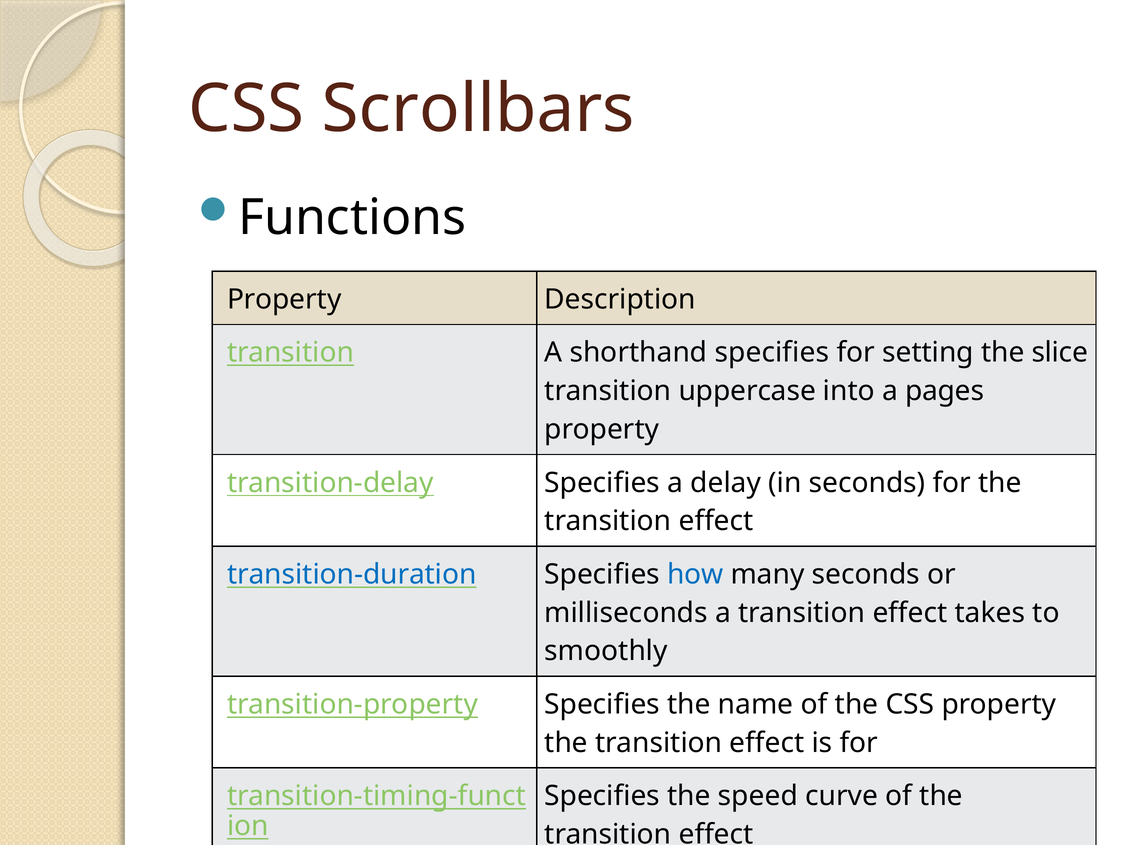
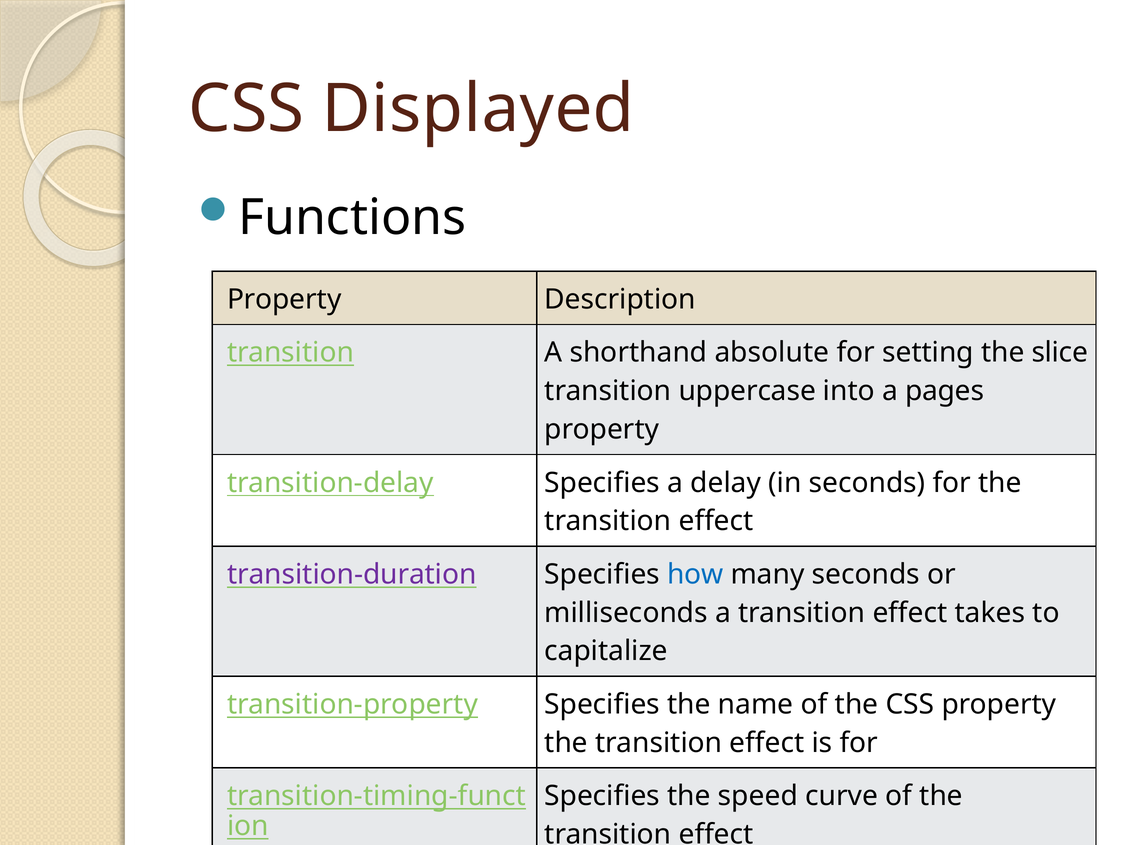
Scrollbars: Scrollbars -> Displayed
shorthand specifies: specifies -> absolute
transition-duration colour: blue -> purple
smoothly: smoothly -> capitalize
